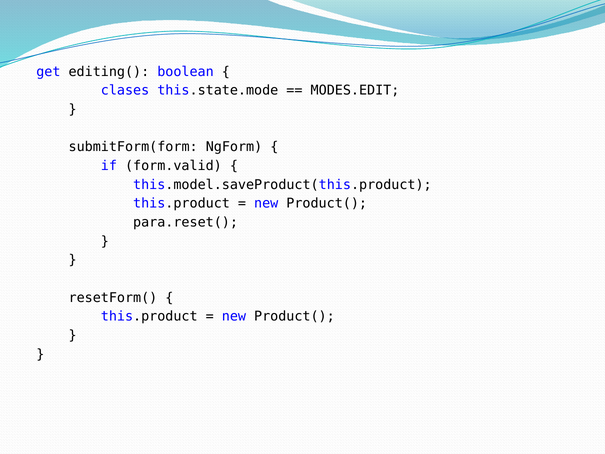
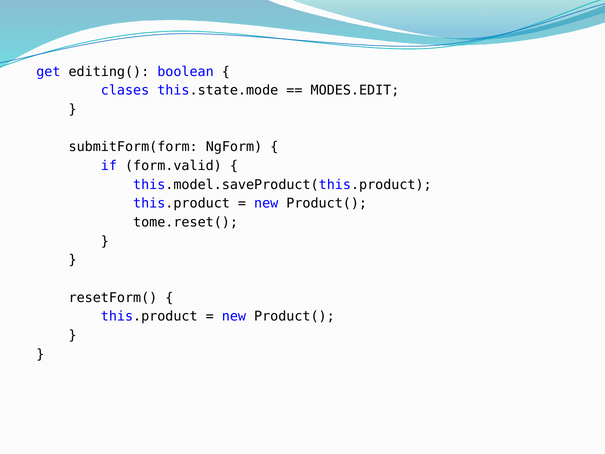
para.reset(: para.reset( -> tome.reset(
